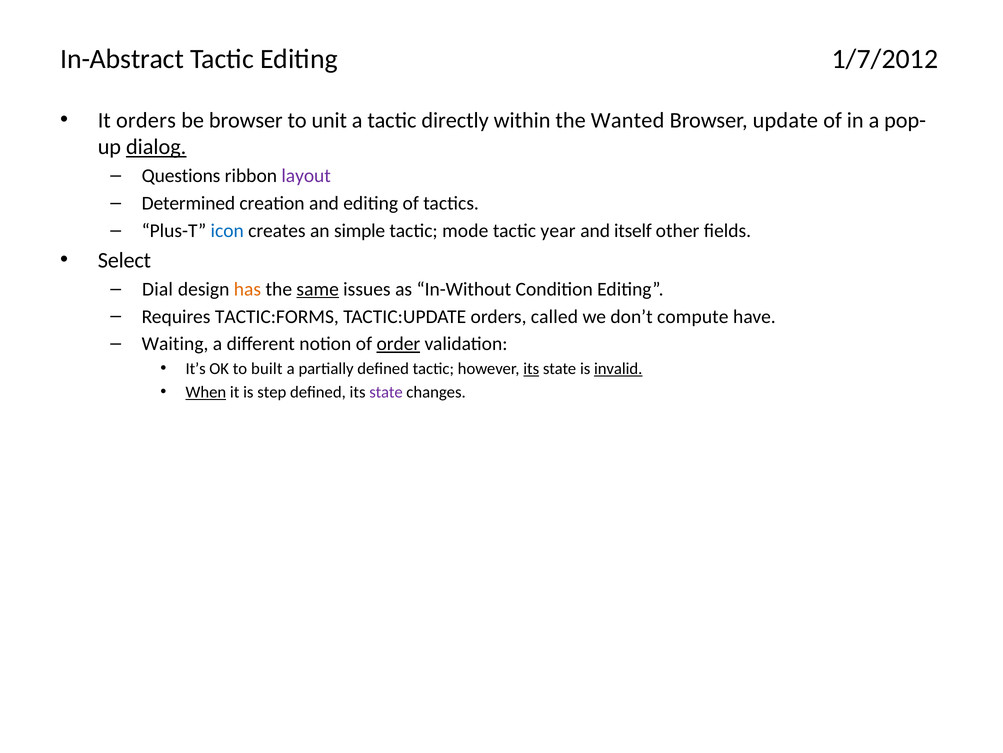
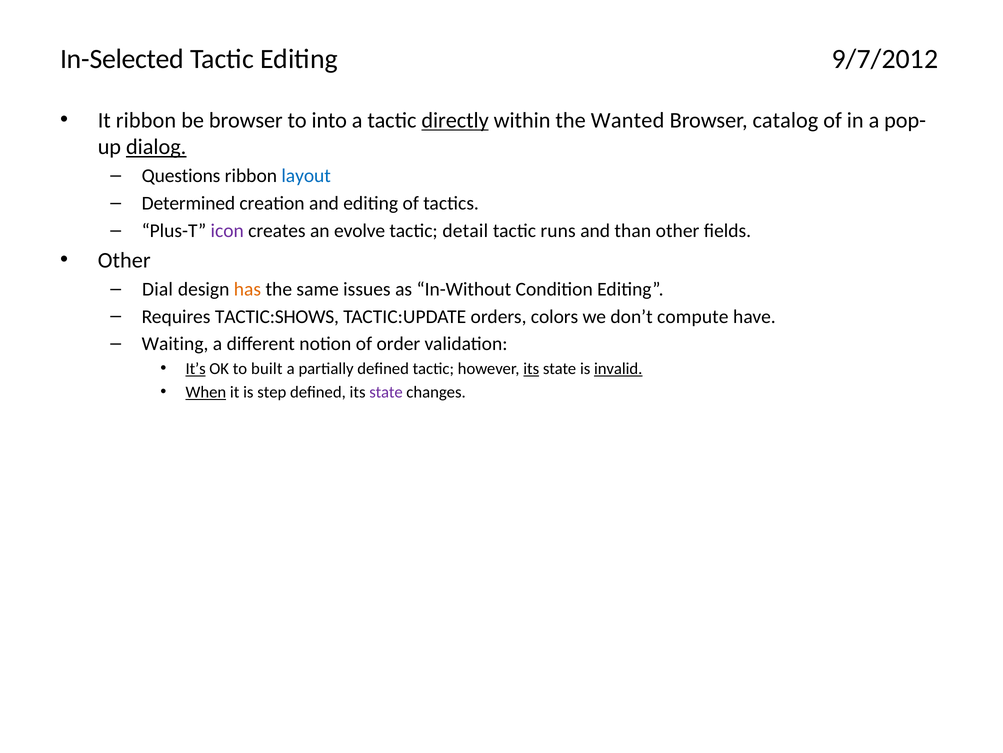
In-Abstract: In-Abstract -> In-Selected
1/7/2012: 1/7/2012 -> 9/7/2012
It orders: orders -> ribbon
unit: unit -> into
directly underline: none -> present
update: update -> catalog
layout colour: purple -> blue
icon colour: blue -> purple
simple: simple -> evolve
mode: mode -> detail
year: year -> runs
itself: itself -> than
Select at (124, 260): Select -> Other
same underline: present -> none
TACTIC:FORMS: TACTIC:FORMS -> TACTIC:SHOWS
called: called -> colors
order underline: present -> none
It’s underline: none -> present
